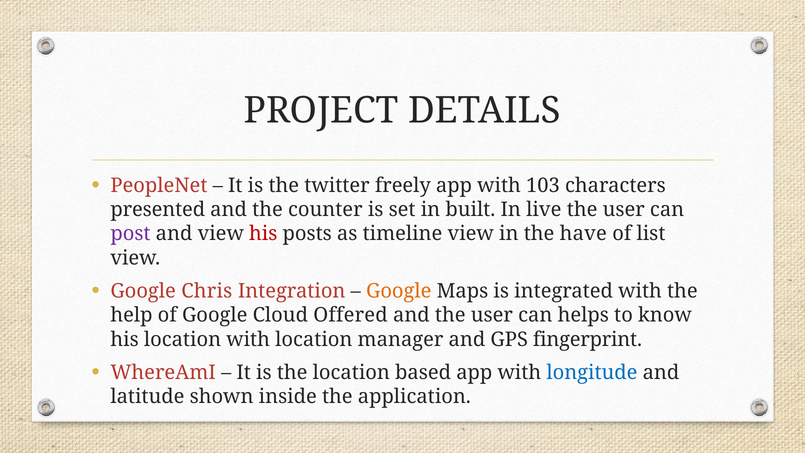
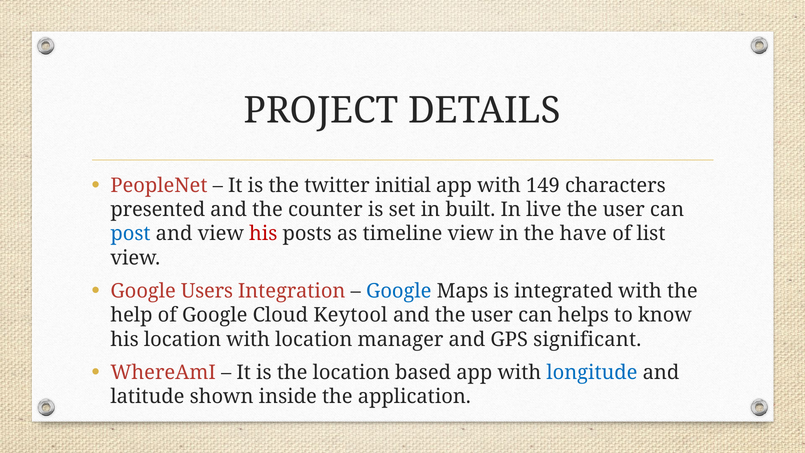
freely: freely -> initial
103: 103 -> 149
post colour: purple -> blue
Chris: Chris -> Users
Google at (399, 291) colour: orange -> blue
Offered: Offered -> Keytool
fingerprint: fingerprint -> significant
